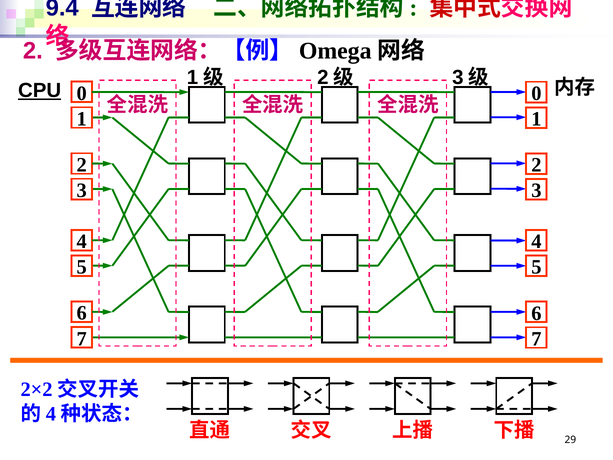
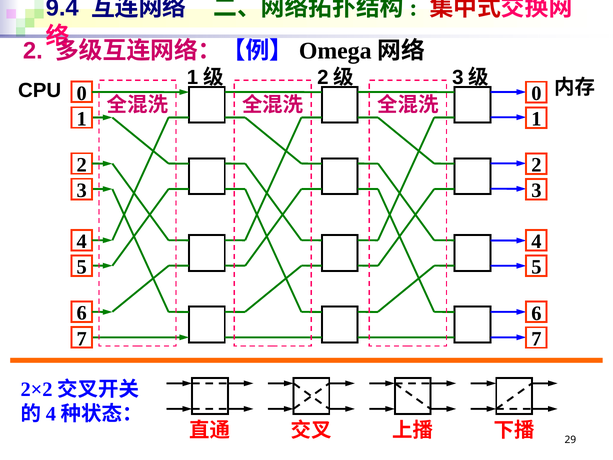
CPU underline: present -> none
